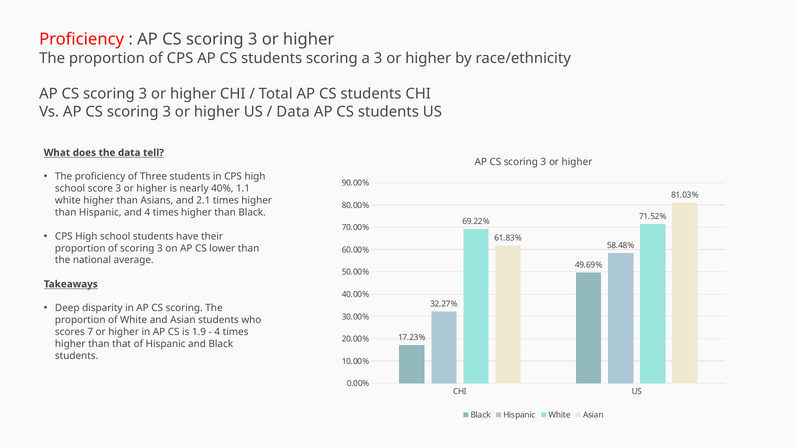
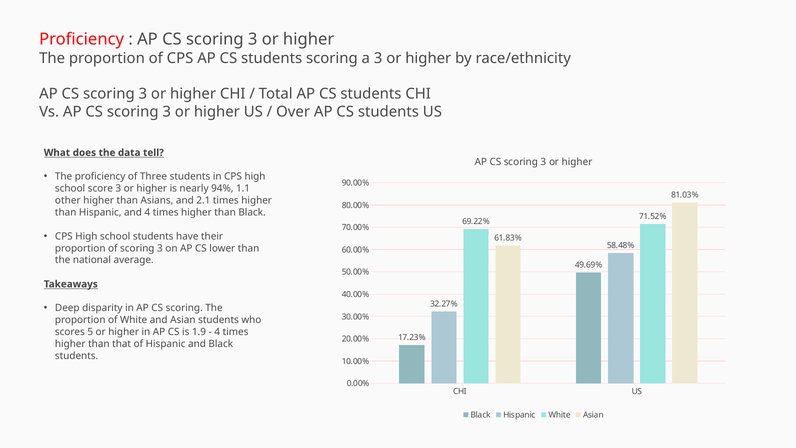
Data at (293, 112): Data -> Over
40%: 40% -> 94%
white at (68, 200): white -> other
7: 7 -> 5
